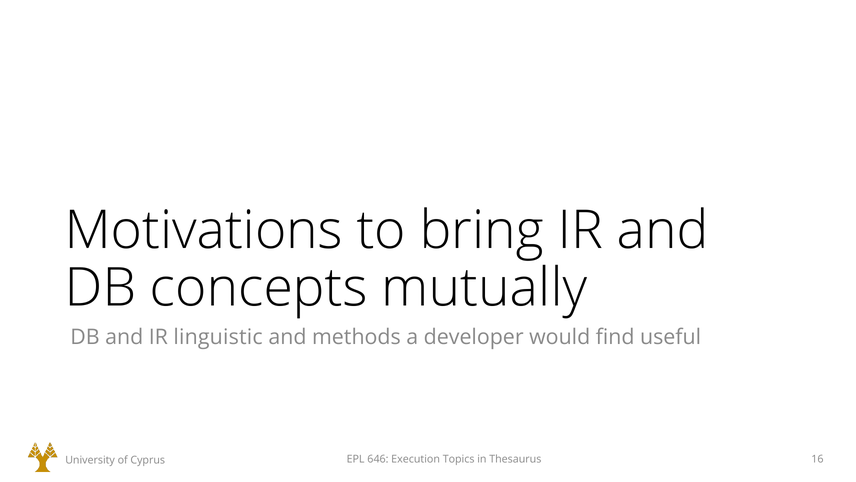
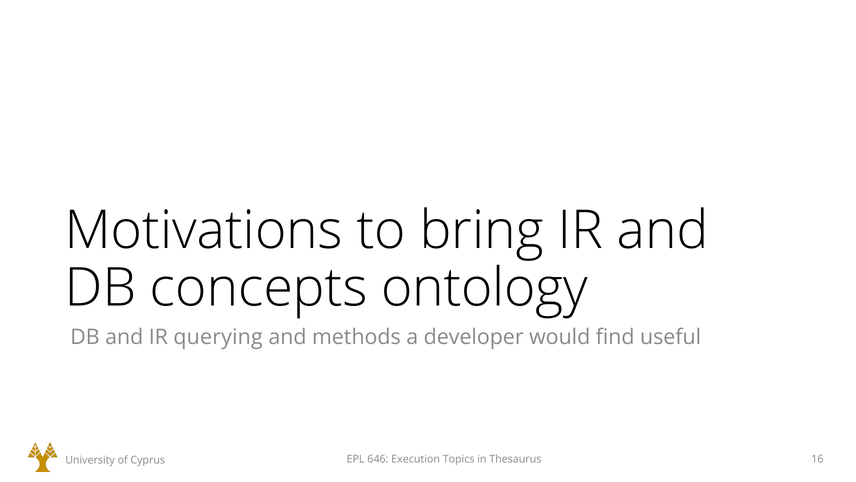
mutually: mutually -> ontology
linguistic: linguistic -> querying
